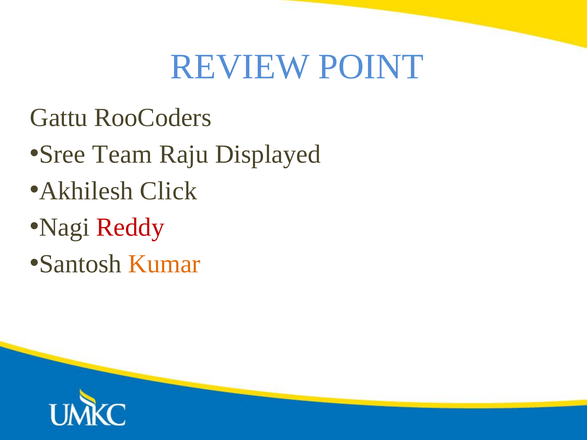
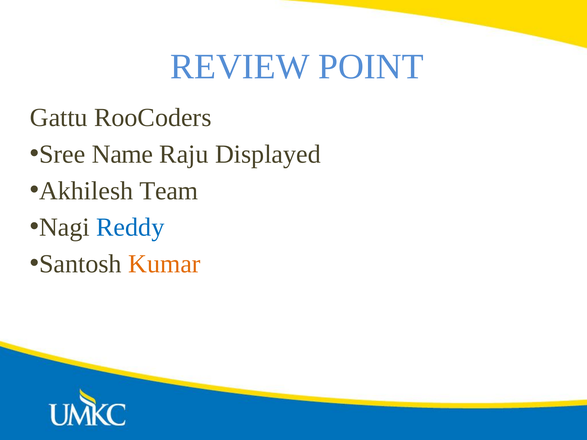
Team: Team -> Name
Click: Click -> Team
Reddy colour: red -> blue
